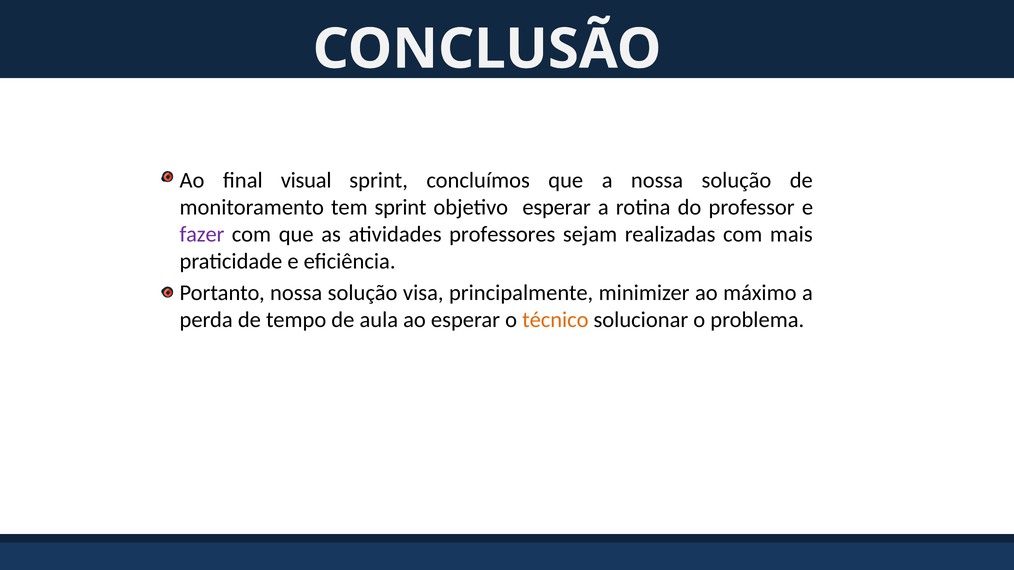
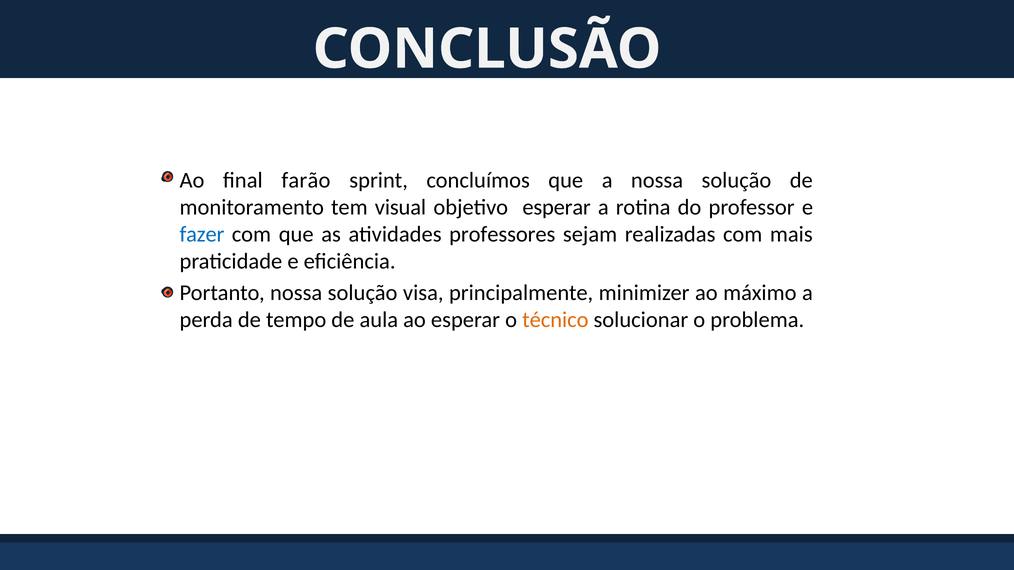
visual: visual -> farão
tem sprint: sprint -> visual
fazer colour: purple -> blue
